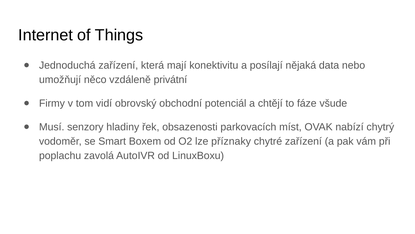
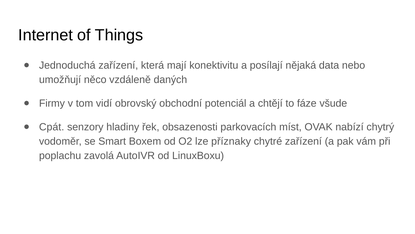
privátní: privátní -> daných
Musí: Musí -> Cpát
